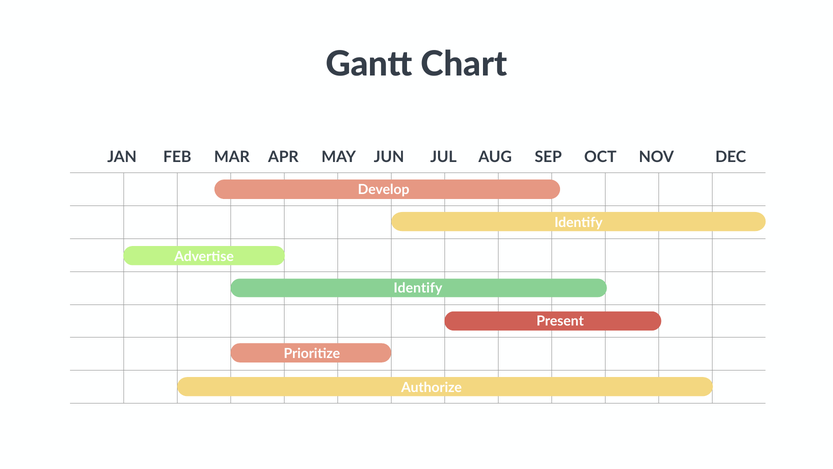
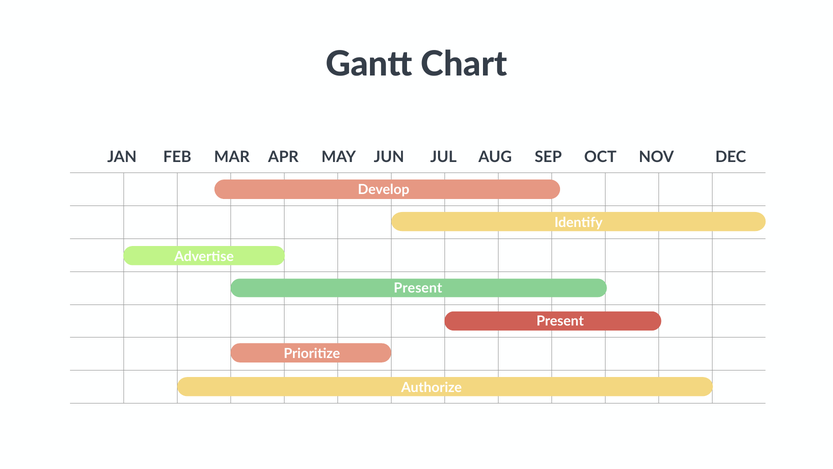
Identify at (418, 288): Identify -> Present
